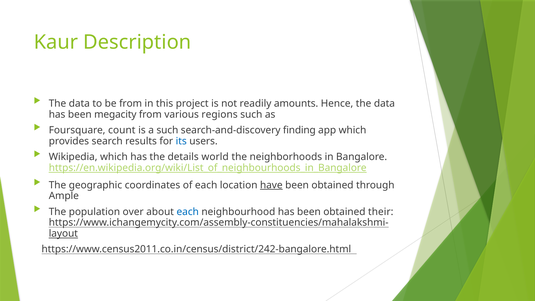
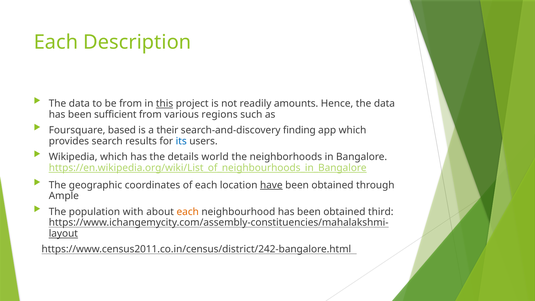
Kaur at (56, 42): Kaur -> Each
this underline: none -> present
megacity: megacity -> sufficient
count: count -> based
a such: such -> their
over: over -> with
each at (188, 212) colour: blue -> orange
their: their -> third
